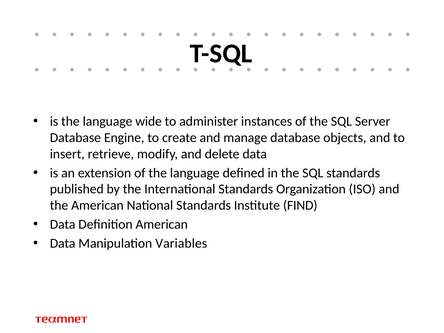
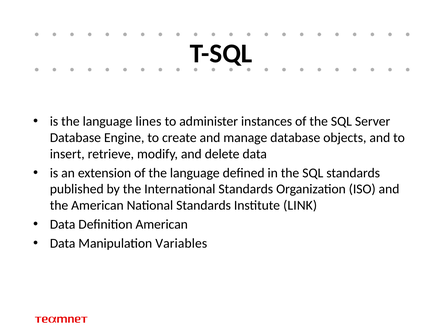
wide: wide -> lines
FIND: FIND -> LINK
